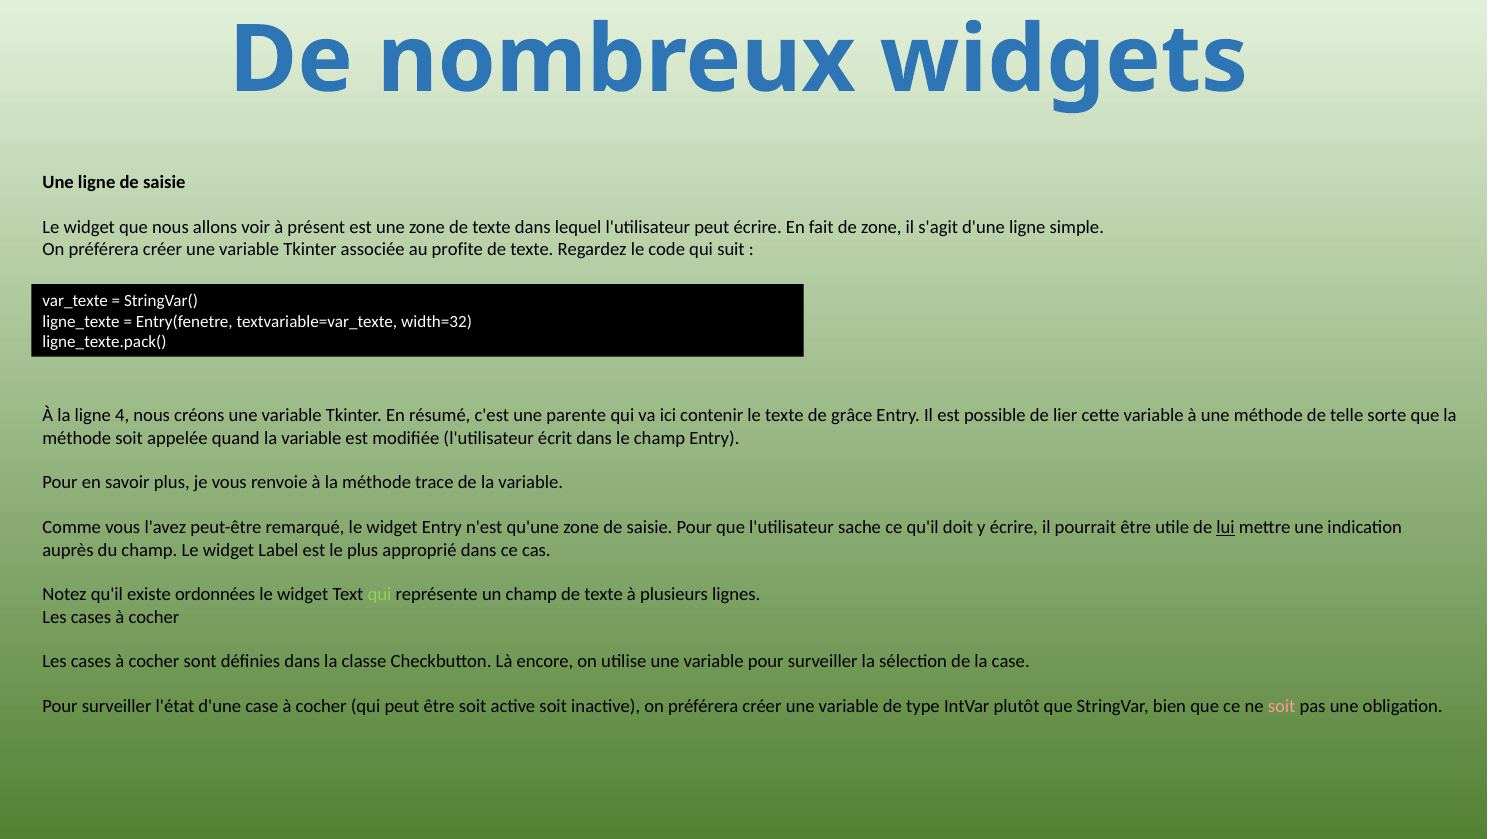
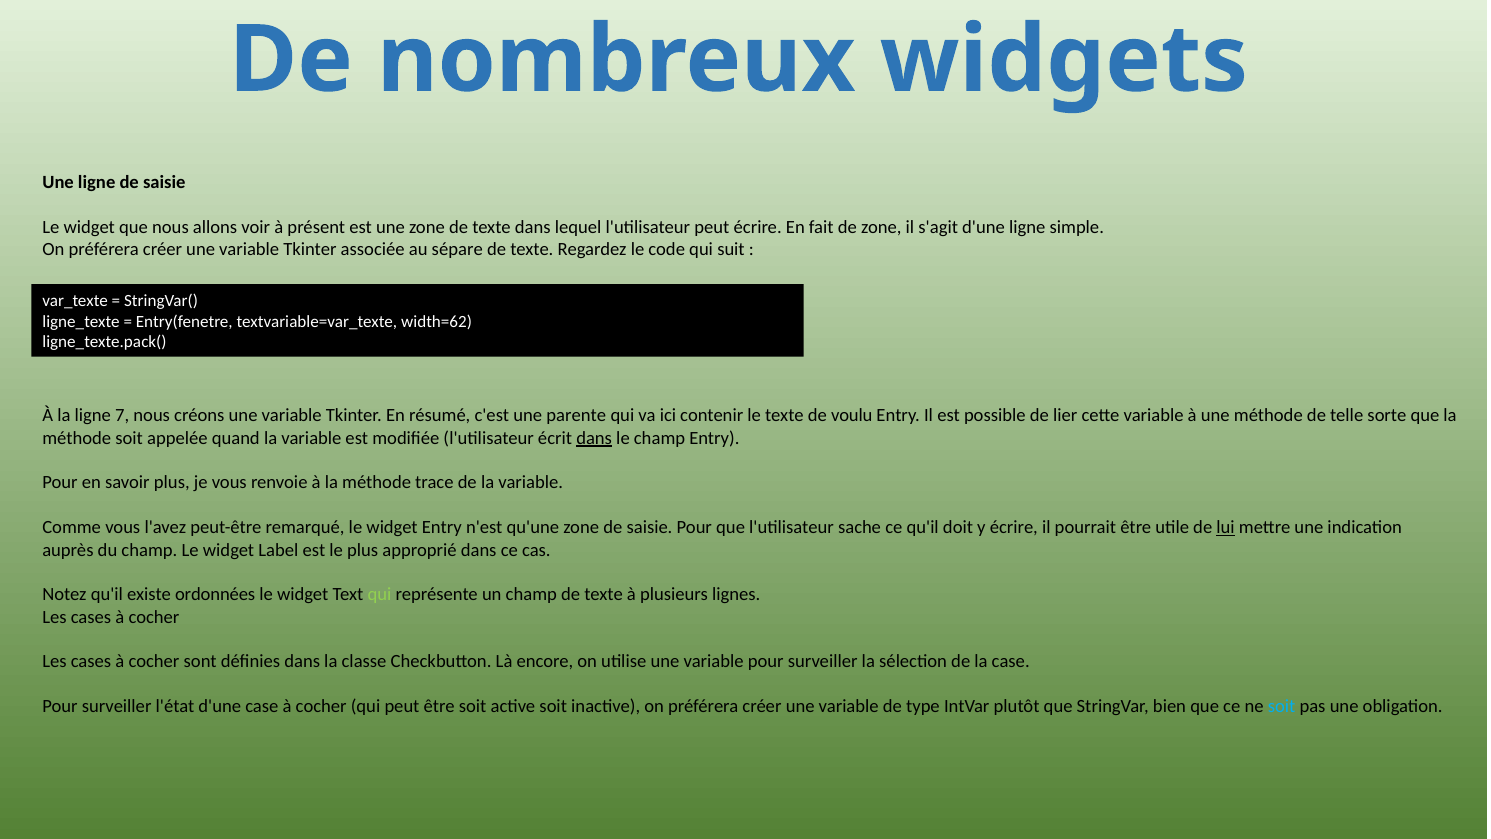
profite: profite -> sépare
width=32: width=32 -> width=62
4: 4 -> 7
grâce: grâce -> voulu
dans at (594, 438) underline: none -> present
soit at (1282, 706) colour: pink -> light blue
